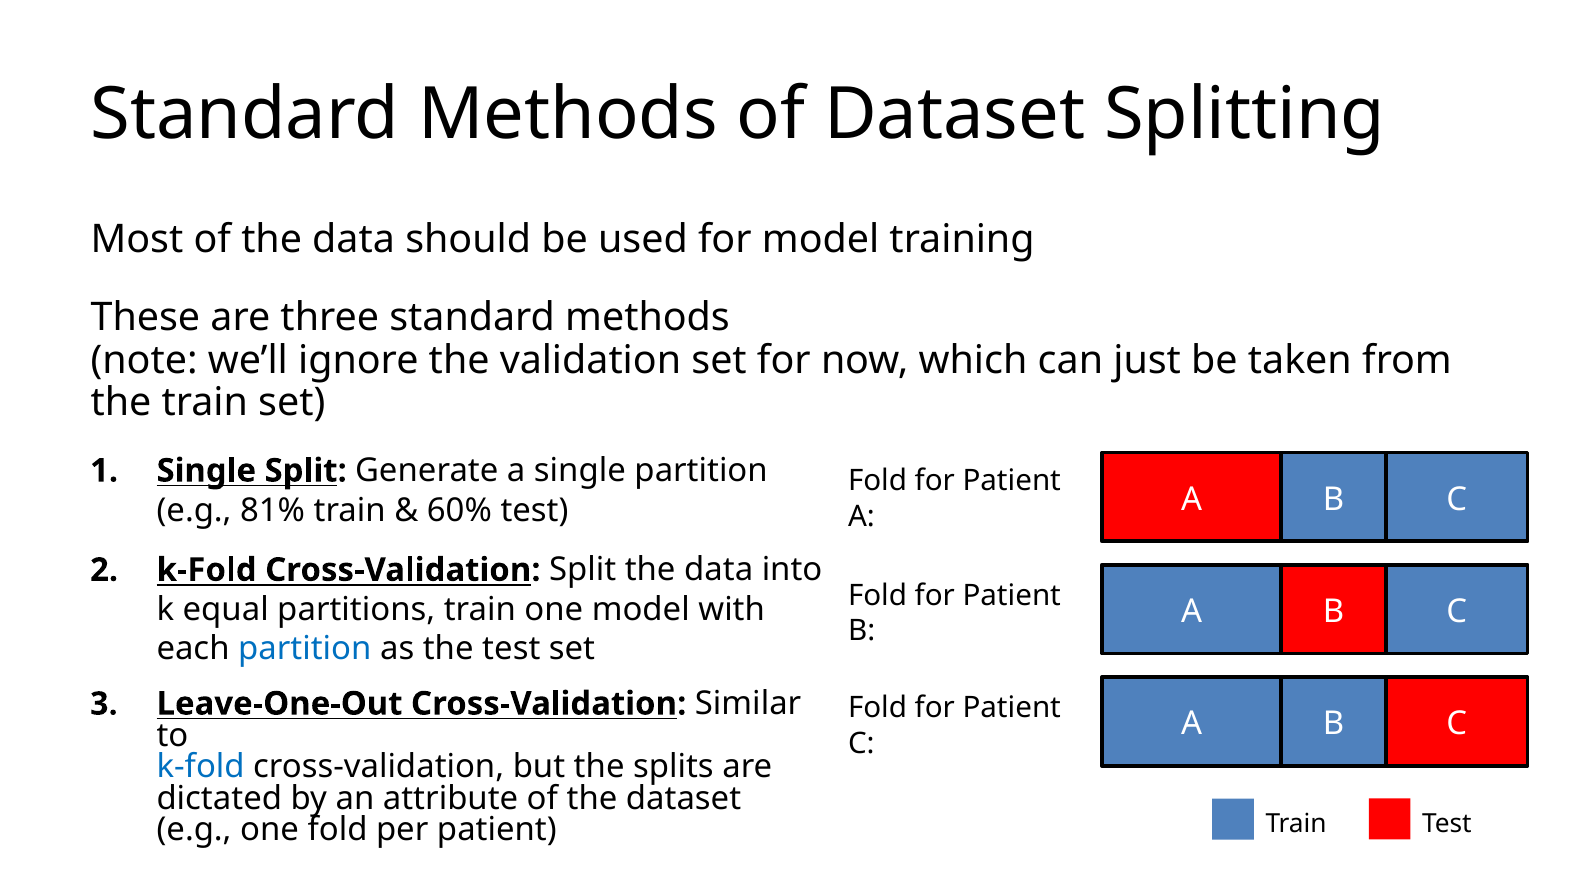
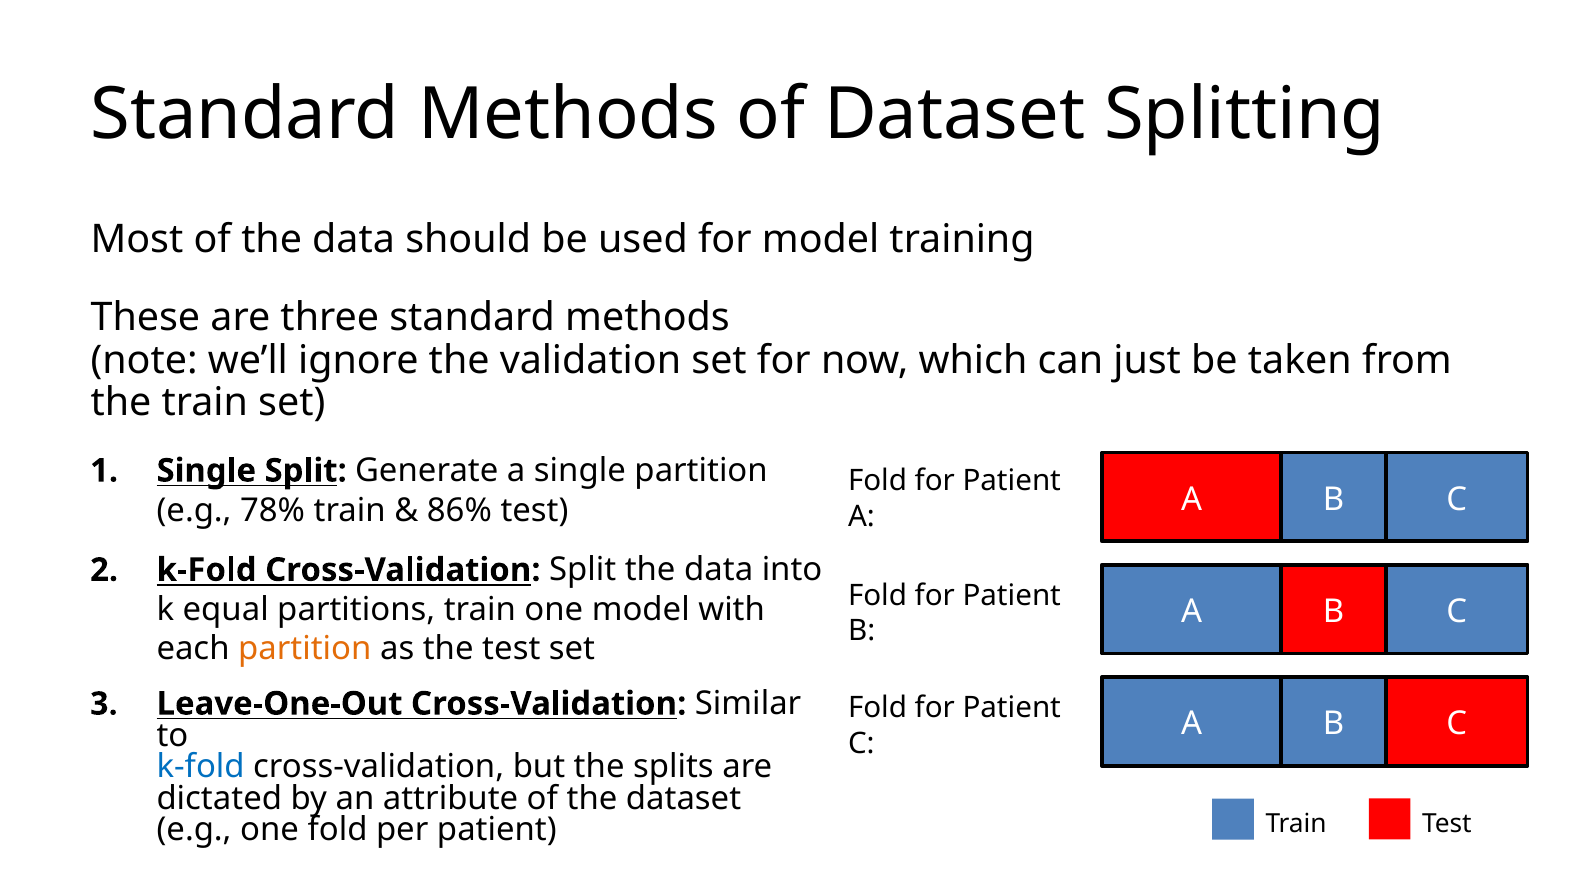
81%: 81% -> 78%
60%: 60% -> 86%
partition at (305, 649) colour: blue -> orange
